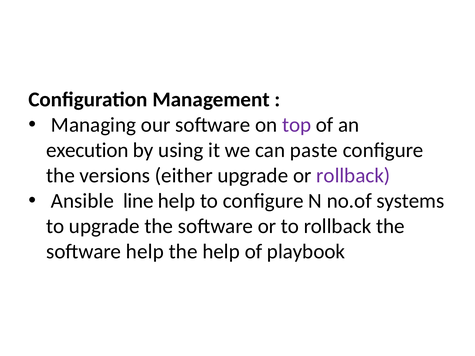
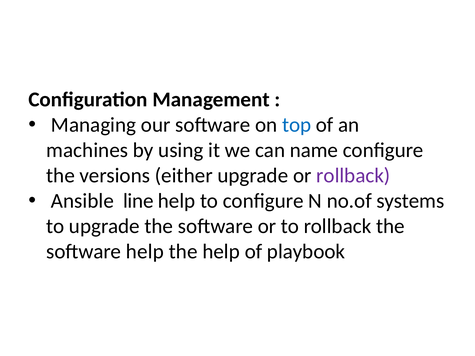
top colour: purple -> blue
execution: execution -> machines
paste: paste -> name
